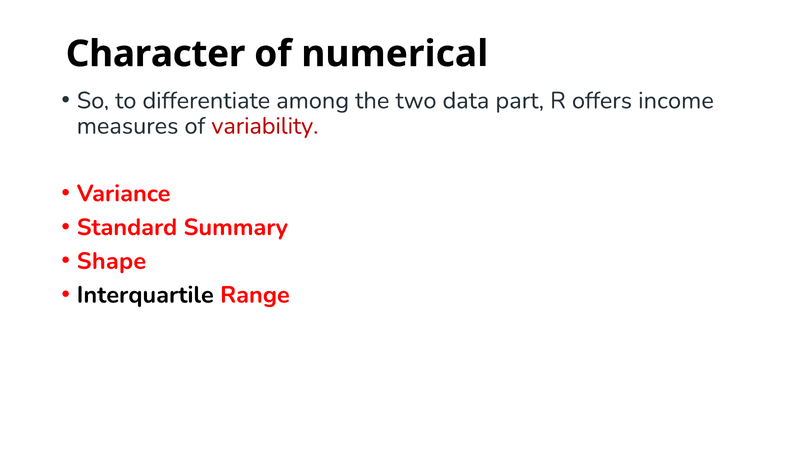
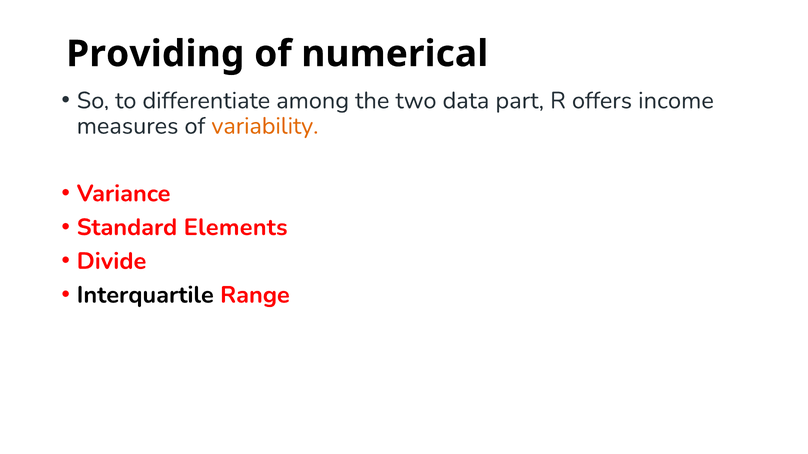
Character: Character -> Providing
variability colour: red -> orange
Summary: Summary -> Elements
Shape: Shape -> Divide
